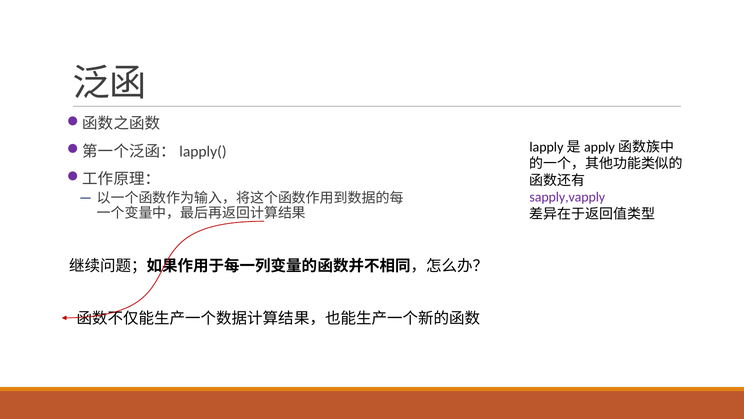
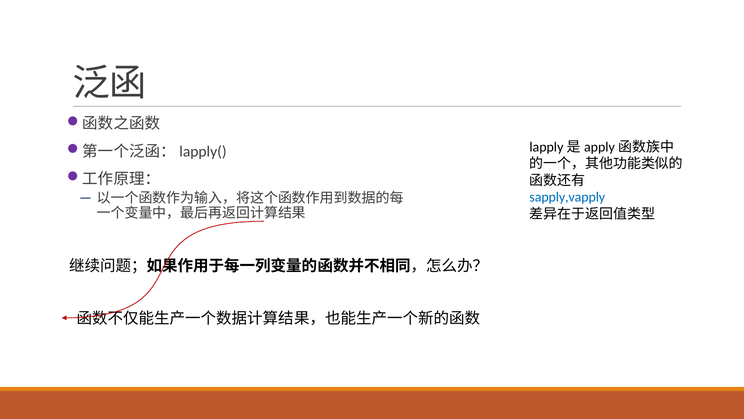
sapply,vapply colour: purple -> blue
